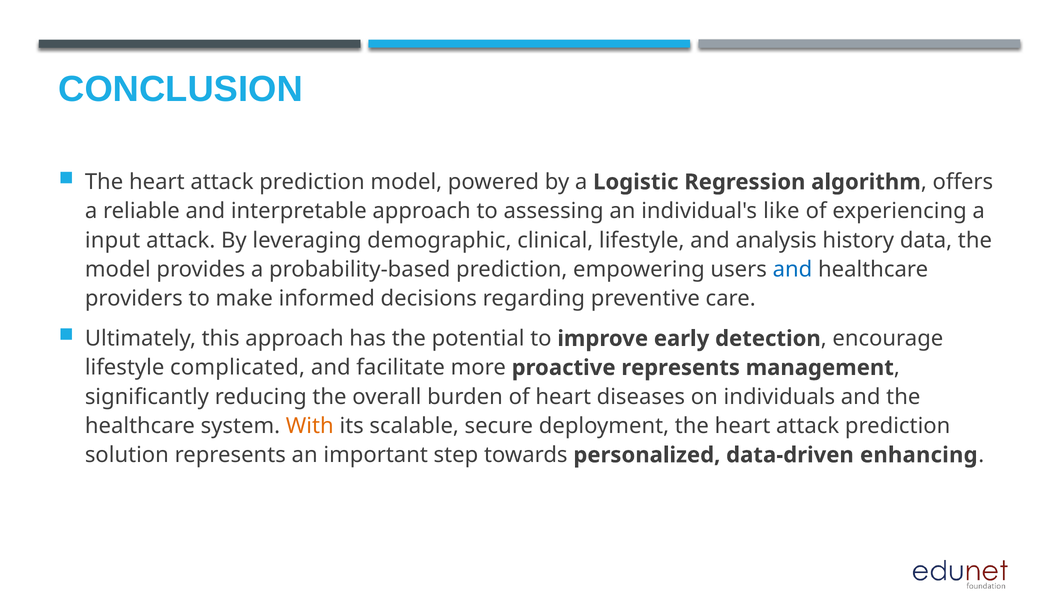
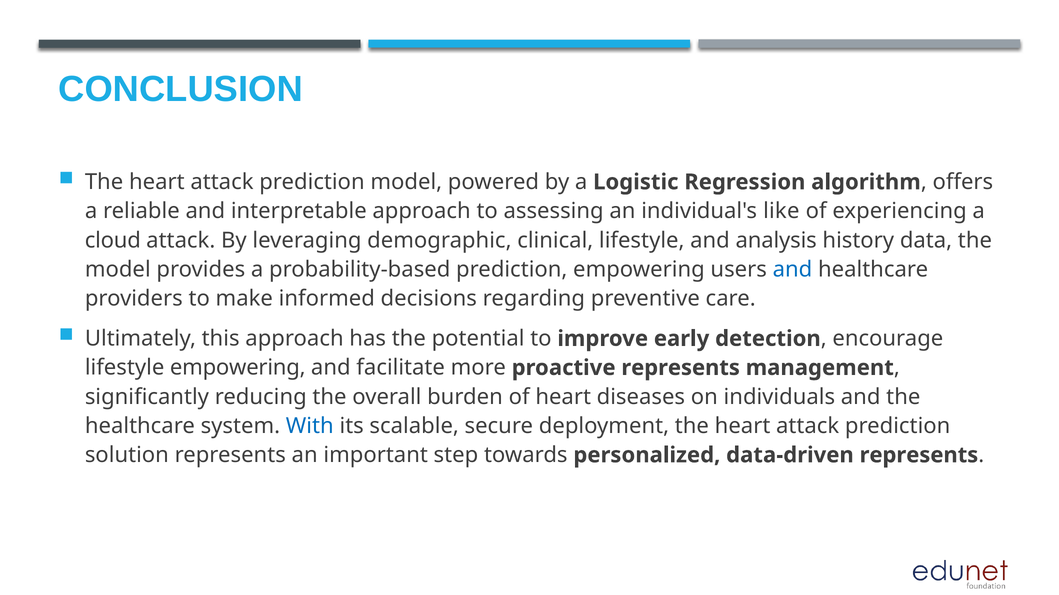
input: input -> cloud
lifestyle complicated: complicated -> empowering
With colour: orange -> blue
data-driven enhancing: enhancing -> represents
